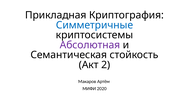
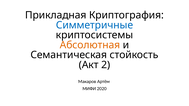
Абсолютная colour: purple -> orange
